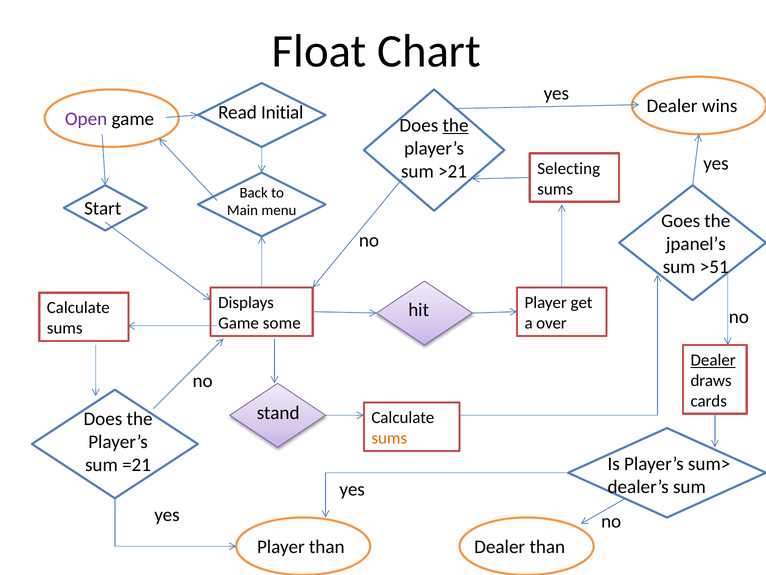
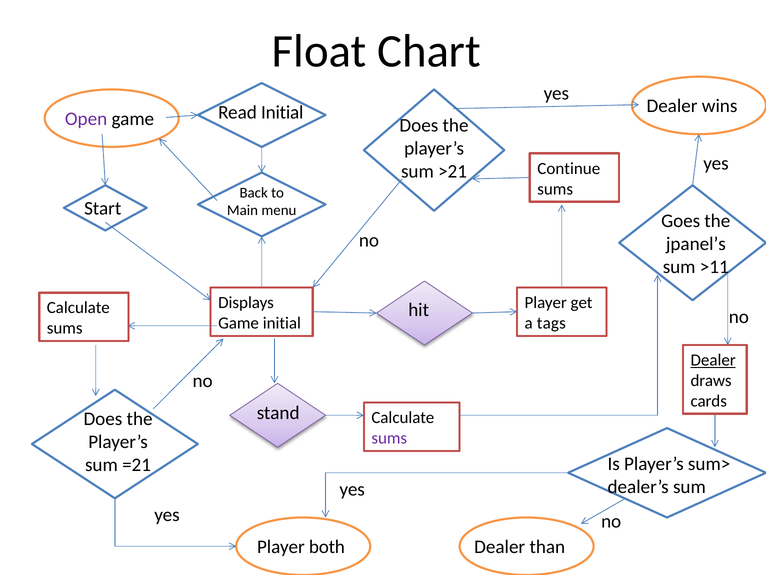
the at (456, 125) underline: present -> none
Selecting: Selecting -> Continue
>51: >51 -> >11
Game some: some -> initial
over: over -> tags
sums at (389, 438) colour: orange -> purple
Player than: than -> both
